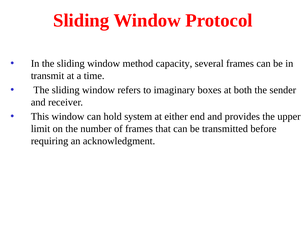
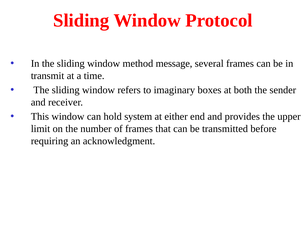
capacity: capacity -> message
